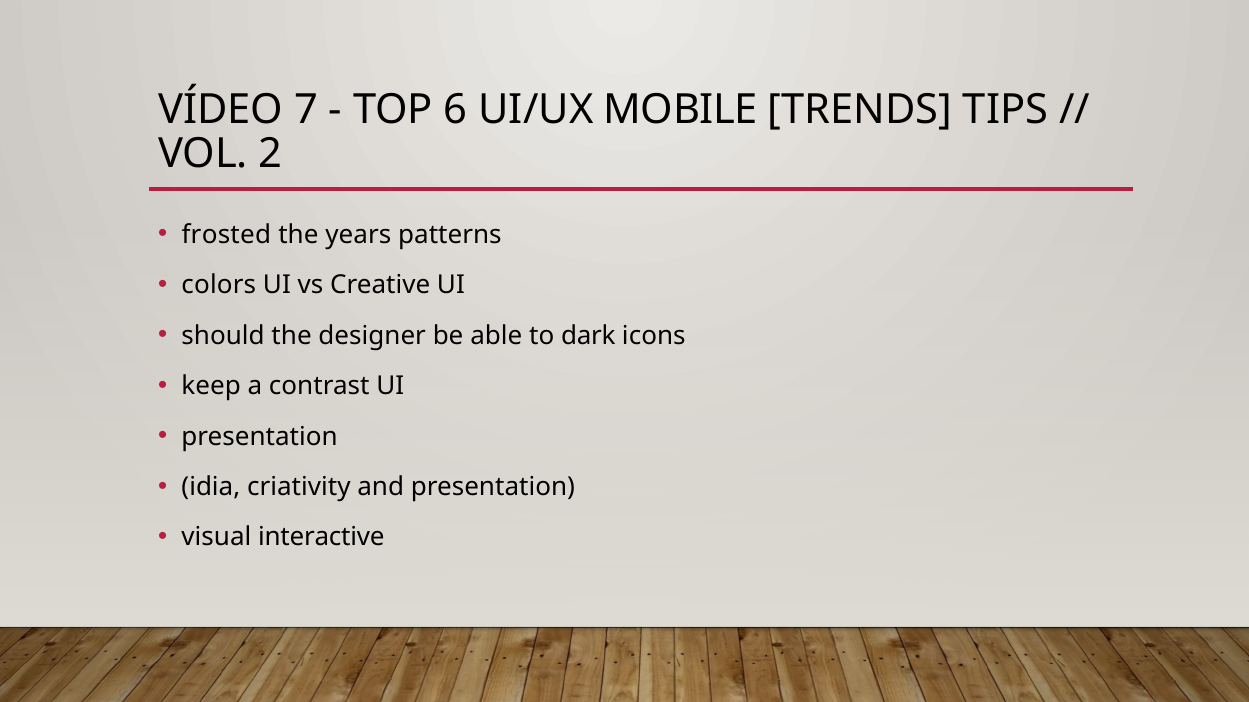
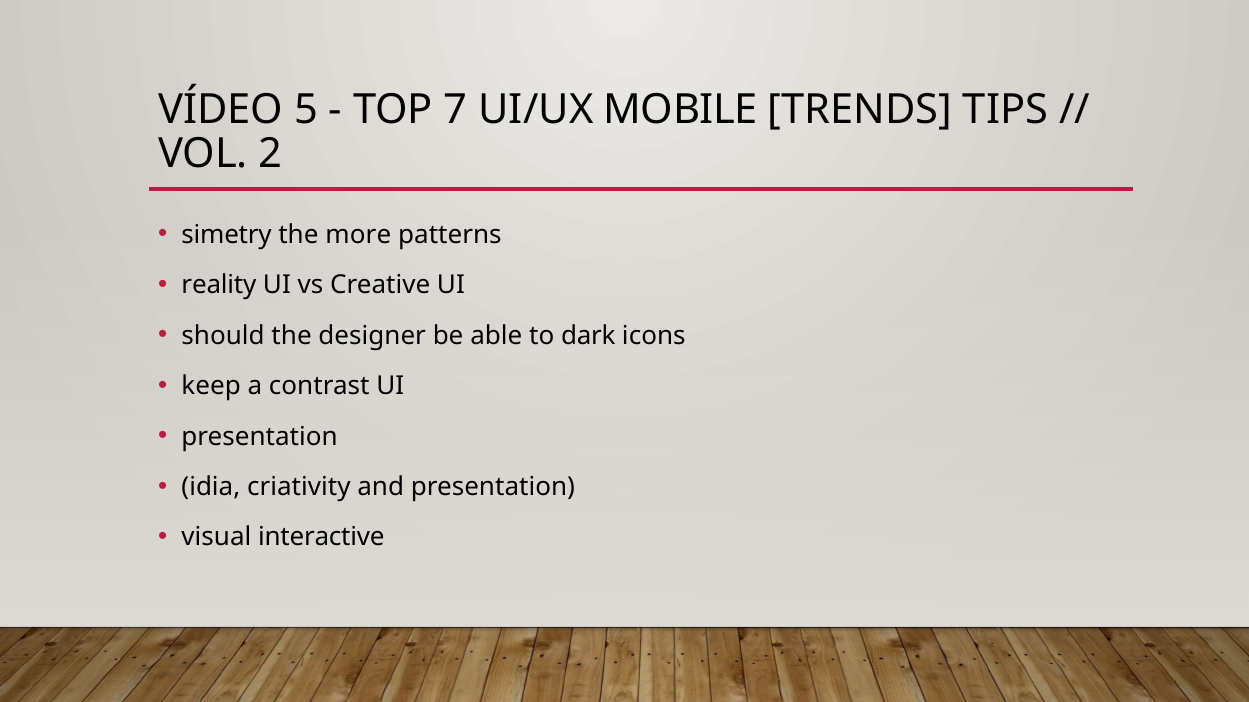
7: 7 -> 5
6: 6 -> 7
frosted: frosted -> simetry
years: years -> more
colors: colors -> reality
